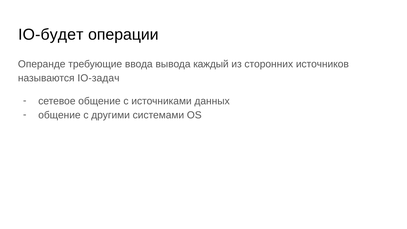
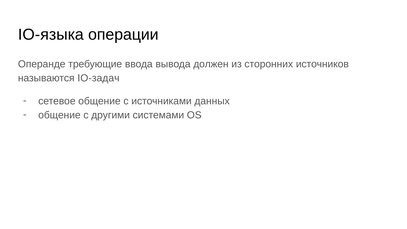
IO-будет: IO-будет -> IO-языка
каждый: каждый -> должен
